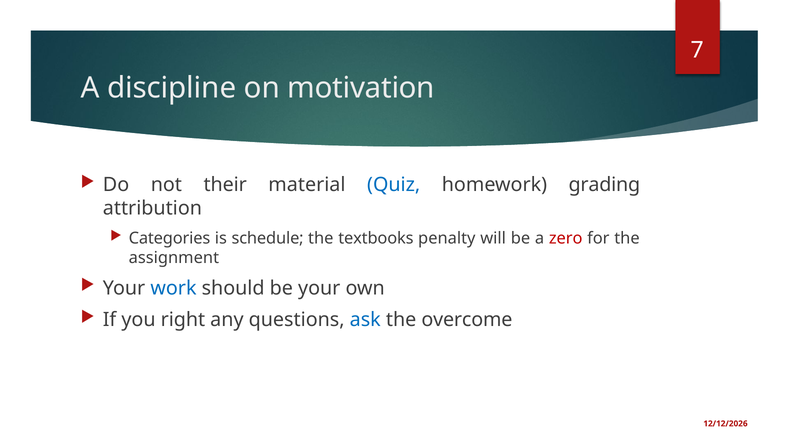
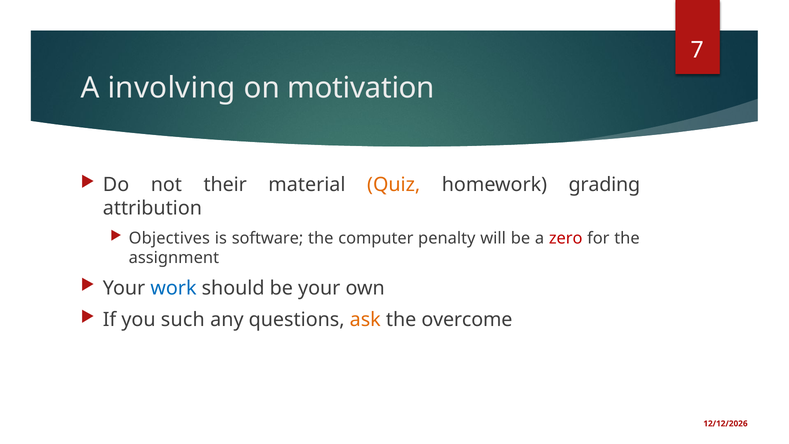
discipline: discipline -> involving
Quiz colour: blue -> orange
Categories: Categories -> Objectives
schedule: schedule -> software
textbooks: textbooks -> computer
right: right -> such
ask colour: blue -> orange
